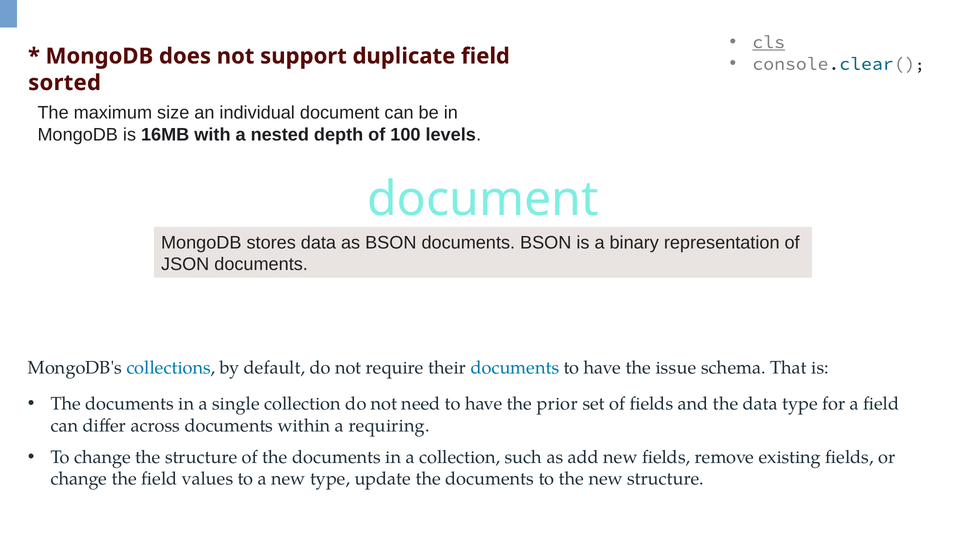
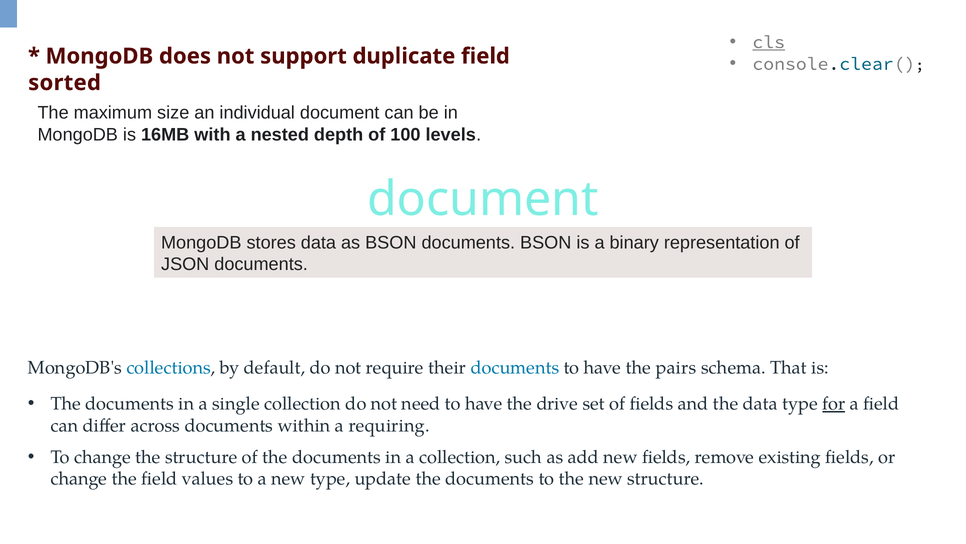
issue: issue -> pairs
prior: prior -> drive
for underline: none -> present
